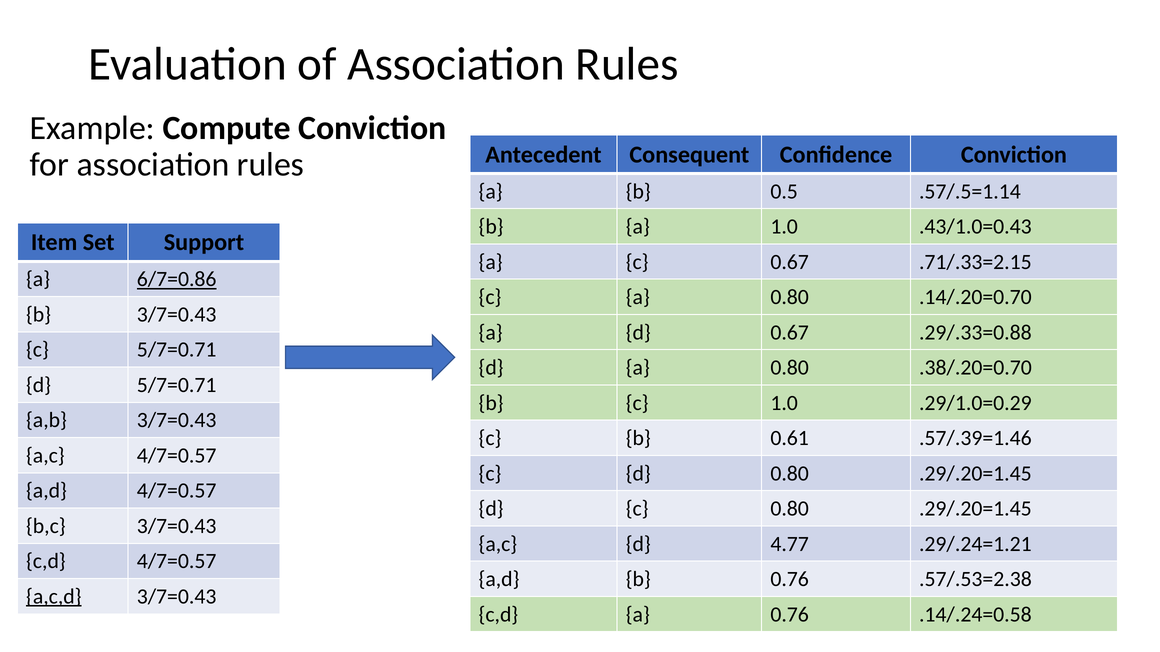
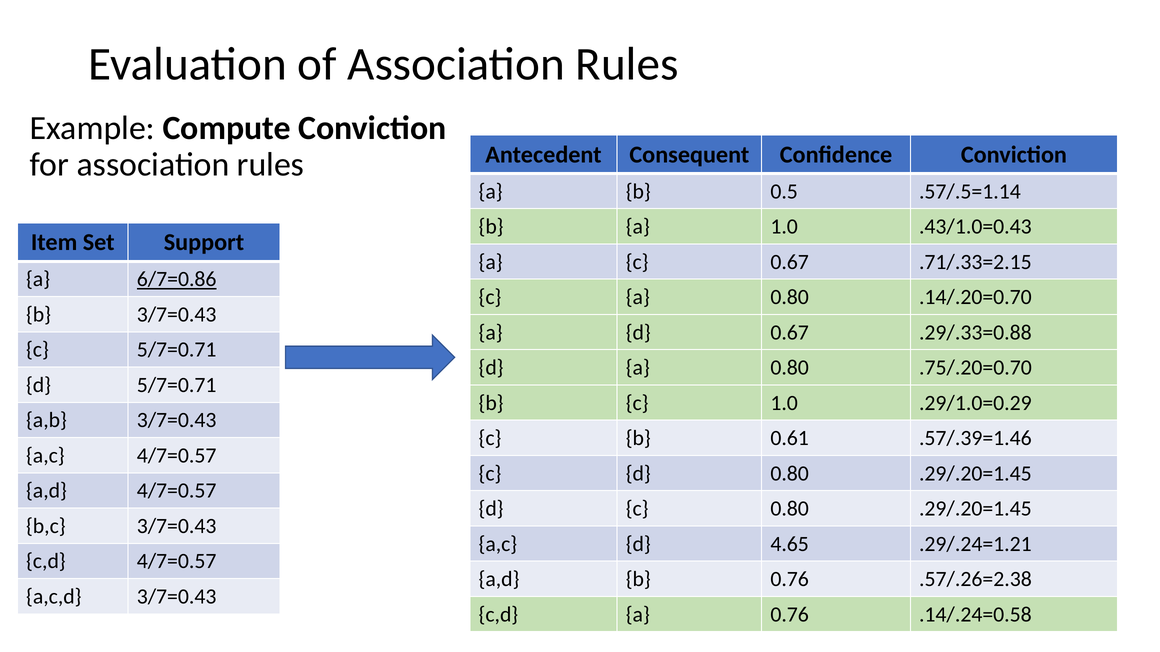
.38/.20=0.70: .38/.20=0.70 -> .75/.20=0.70
4.77: 4.77 -> 4.65
.57/.53=2.38: .57/.53=2.38 -> .57/.26=2.38
a,c,d underline: present -> none
